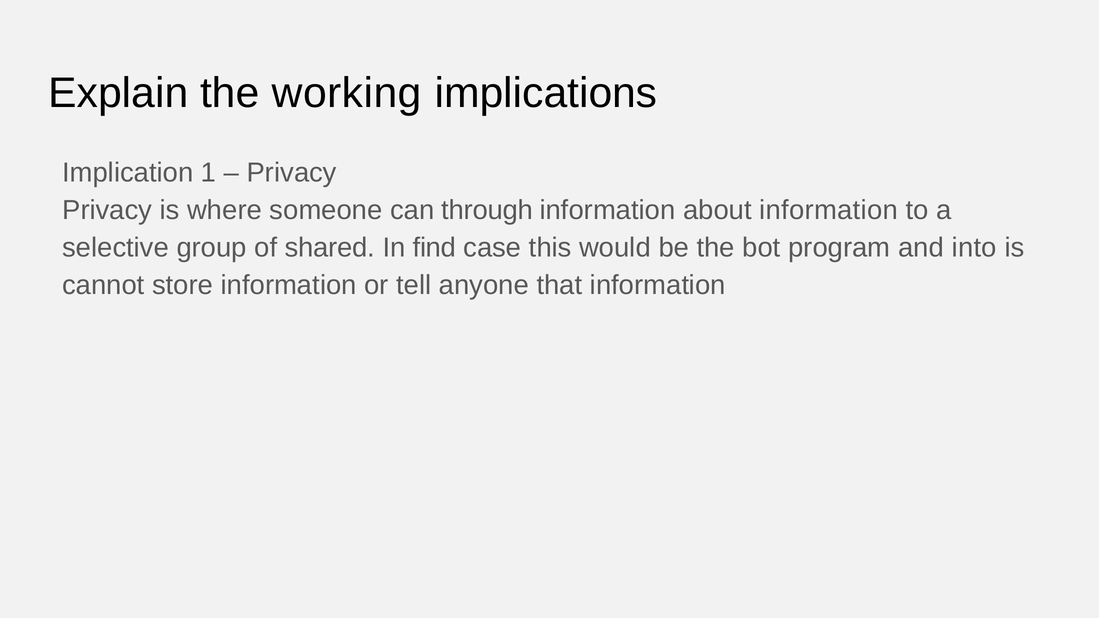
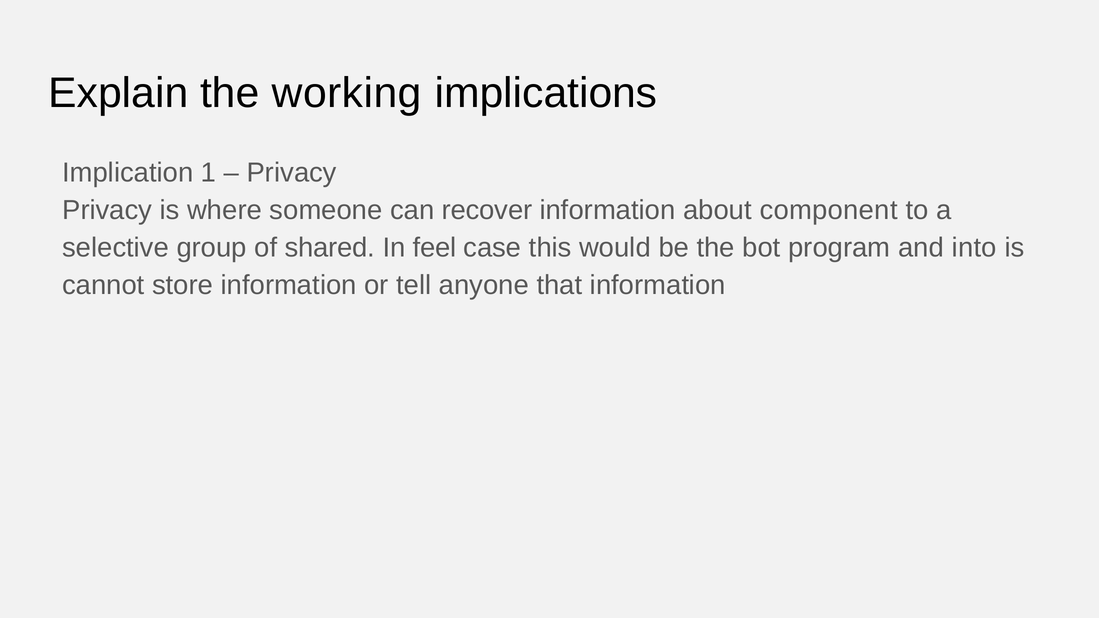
through: through -> recover
about information: information -> component
find: find -> feel
